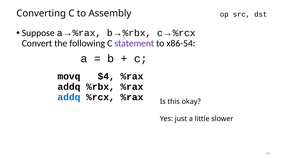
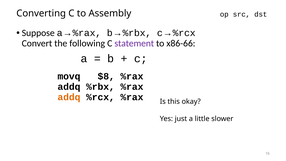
x86-54: x86-54 -> x86-66
$4: $4 -> $8
addq at (69, 97) colour: blue -> orange
